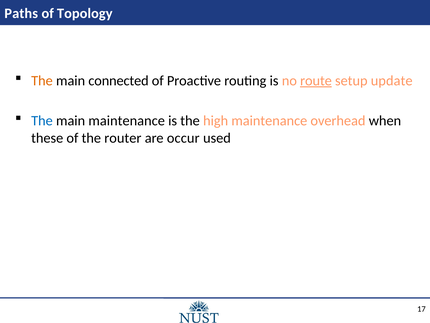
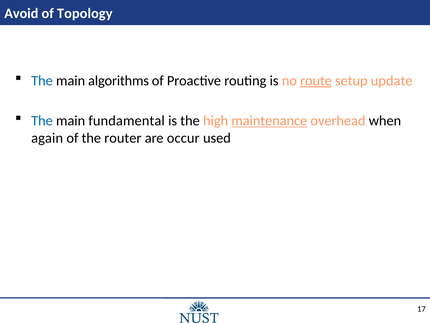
Paths: Paths -> Avoid
The at (42, 81) colour: orange -> blue
connected: connected -> algorithms
main maintenance: maintenance -> fundamental
maintenance at (269, 121) underline: none -> present
these: these -> again
